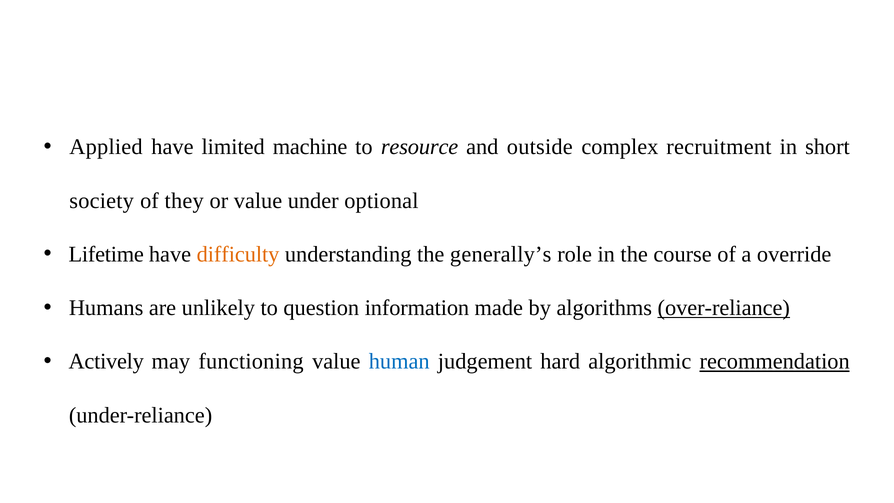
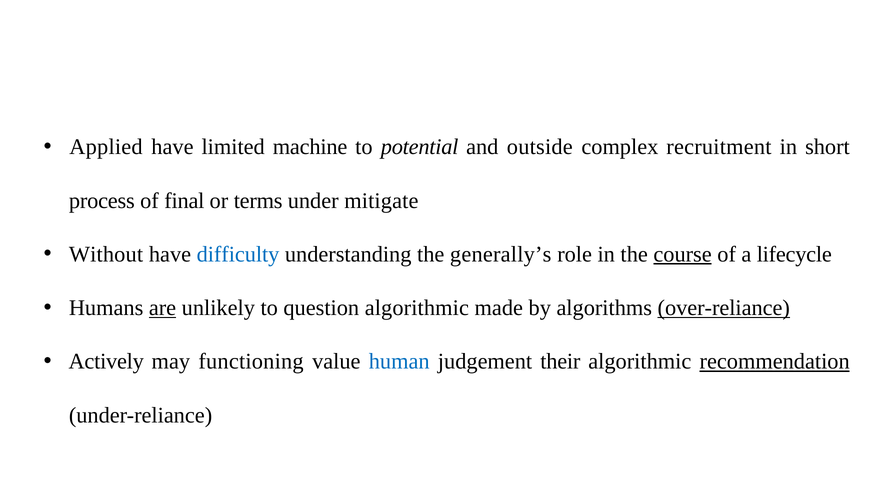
resource: resource -> potential
society: society -> process
they: they -> final
or value: value -> terms
optional: optional -> mitigate
Lifetime: Lifetime -> Without
difficulty colour: orange -> blue
course underline: none -> present
override: override -> lifecycle
are underline: none -> present
question information: information -> algorithmic
hard: hard -> their
